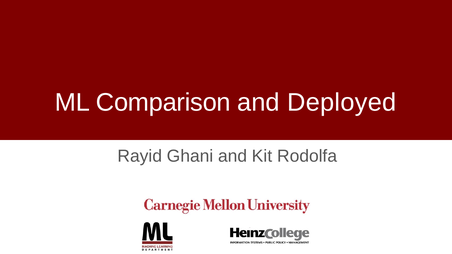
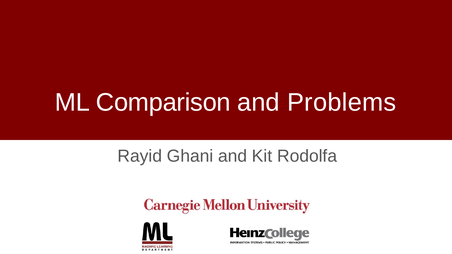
Deployed: Deployed -> Problems
